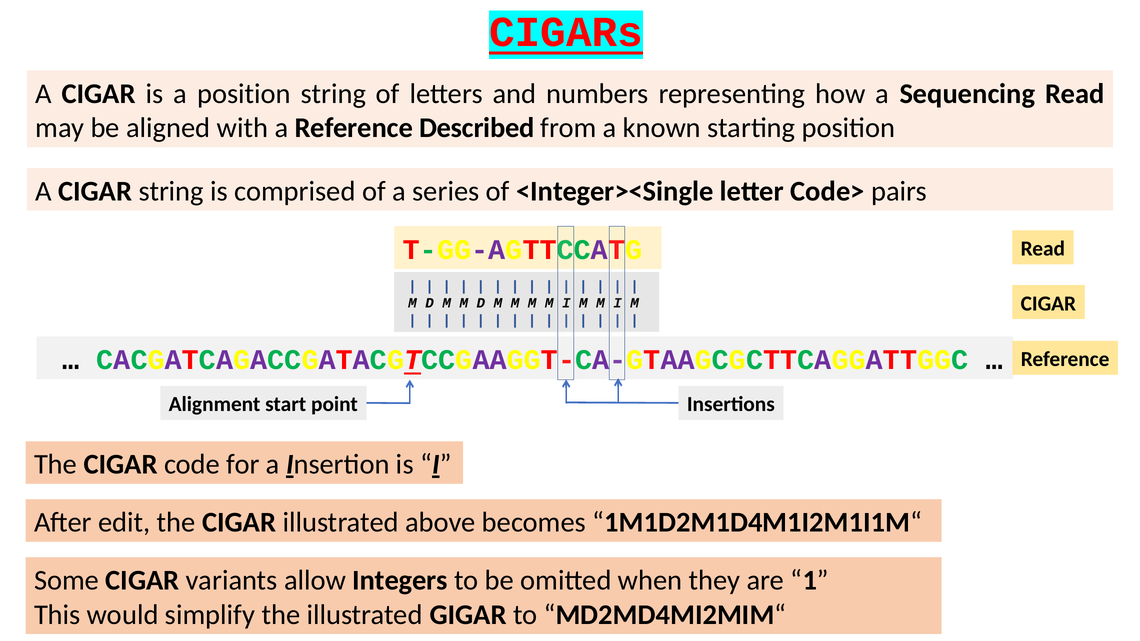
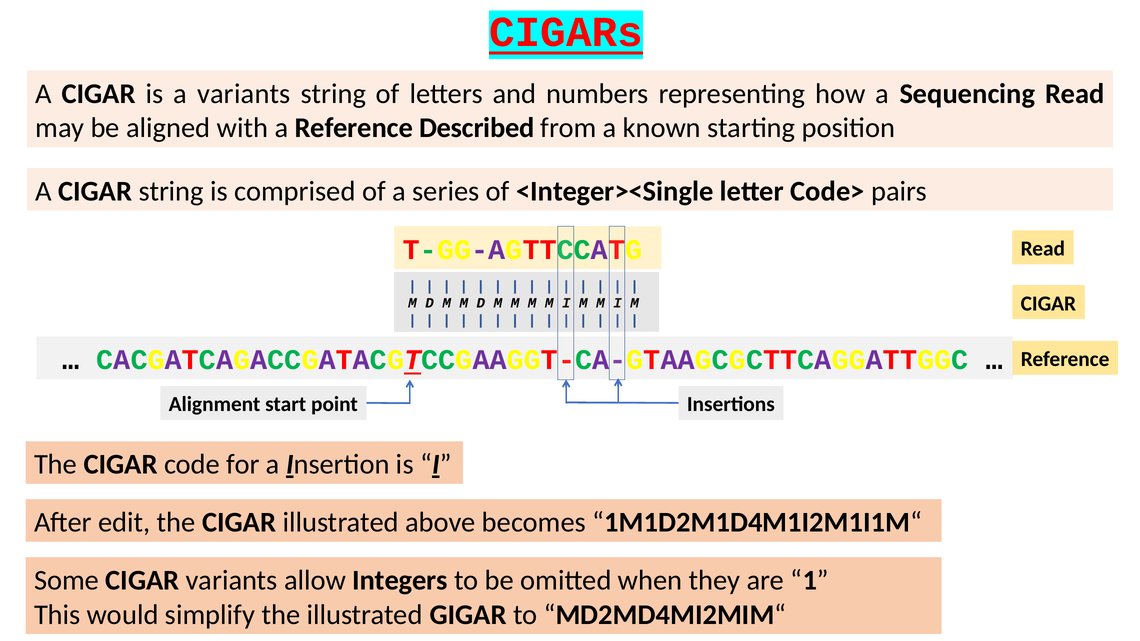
a position: position -> variants
